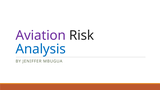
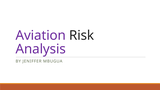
Analysis colour: blue -> purple
